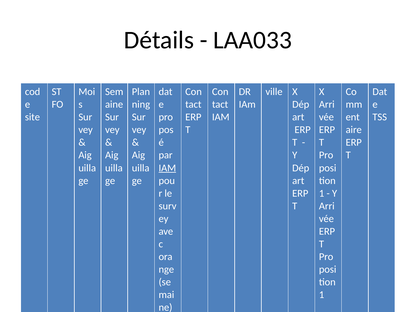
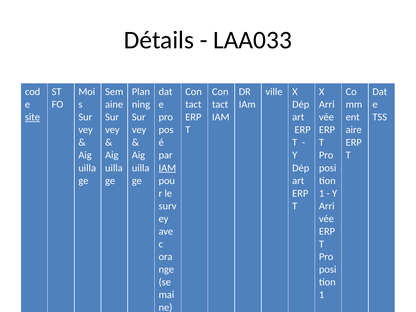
site underline: none -> present
